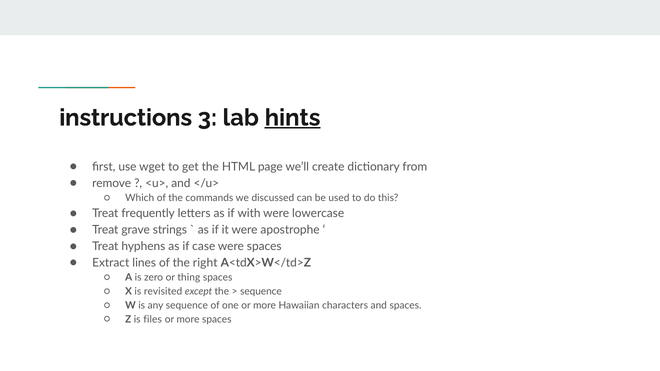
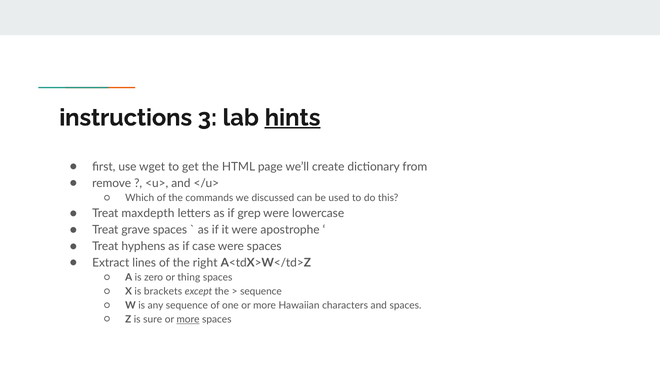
frequently: frequently -> maxdepth
with: with -> grep
grave strings: strings -> spaces
revisited: revisited -> brackets
files: files -> sure
more at (188, 320) underline: none -> present
